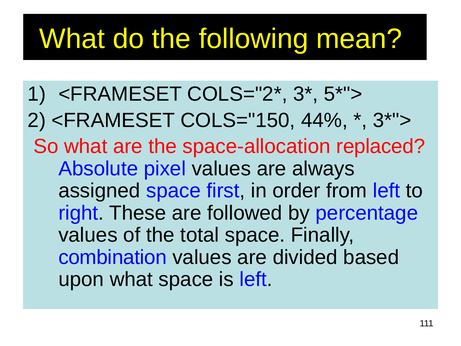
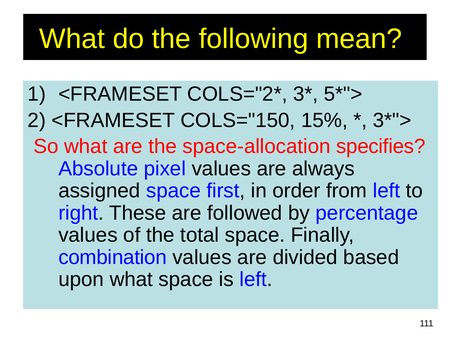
44%: 44% -> 15%
replaced: replaced -> specifies
